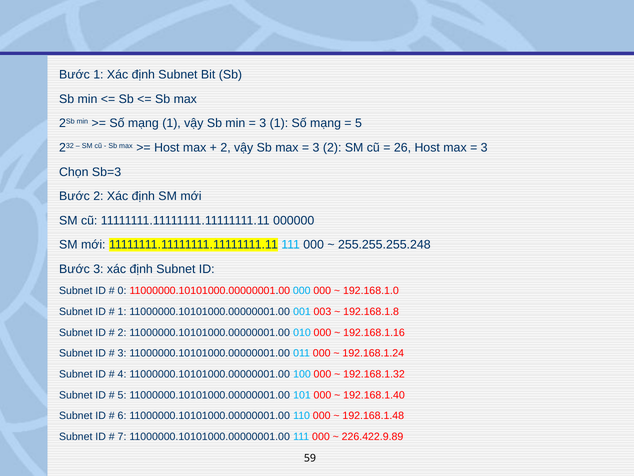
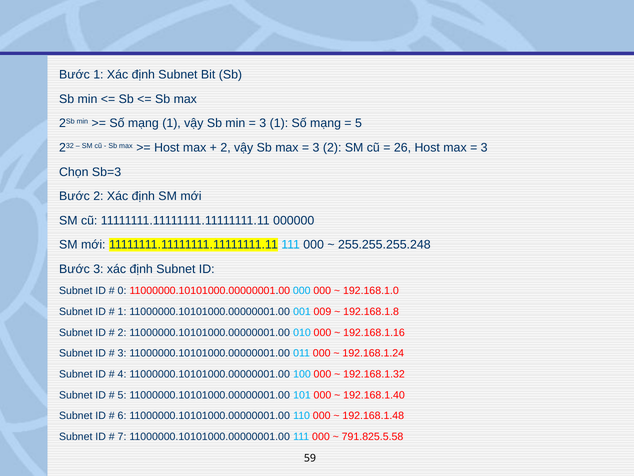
003: 003 -> 009
226.422.9.89: 226.422.9.89 -> 791.825.5.58
